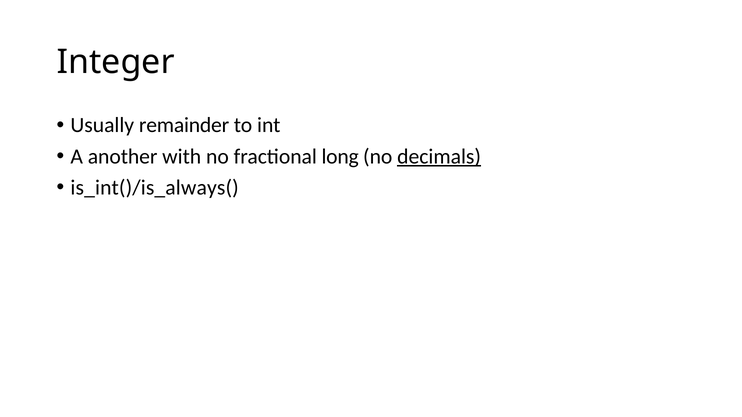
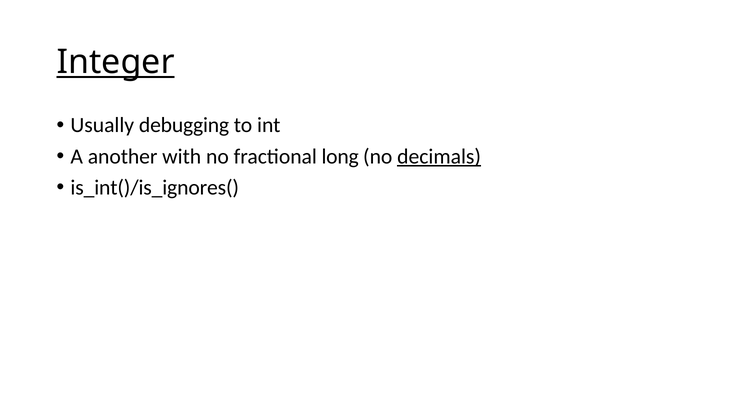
Integer underline: none -> present
remainder: remainder -> debugging
is_int()/is_always(: is_int()/is_always( -> is_int()/is_ignores(
